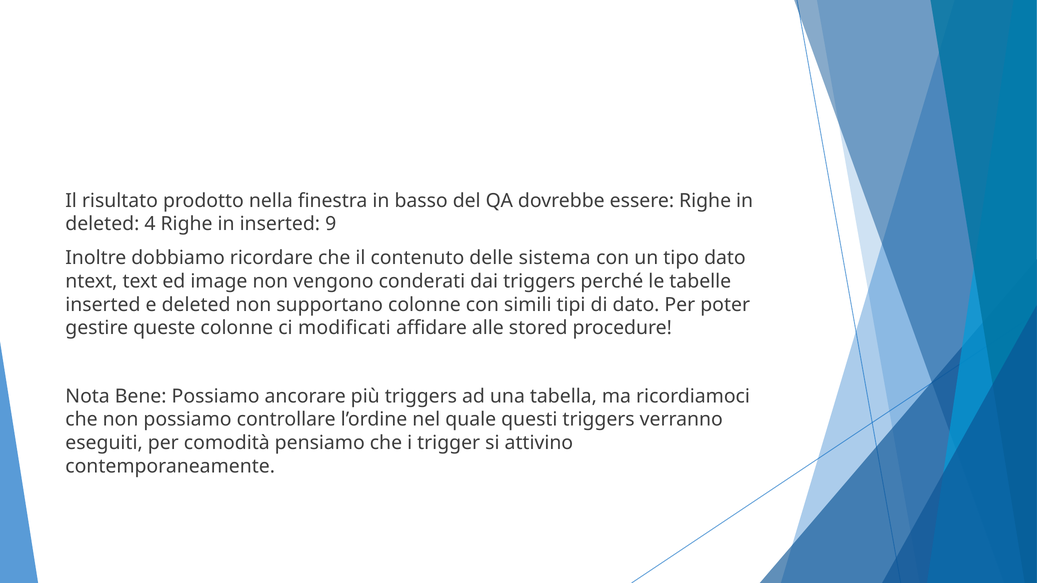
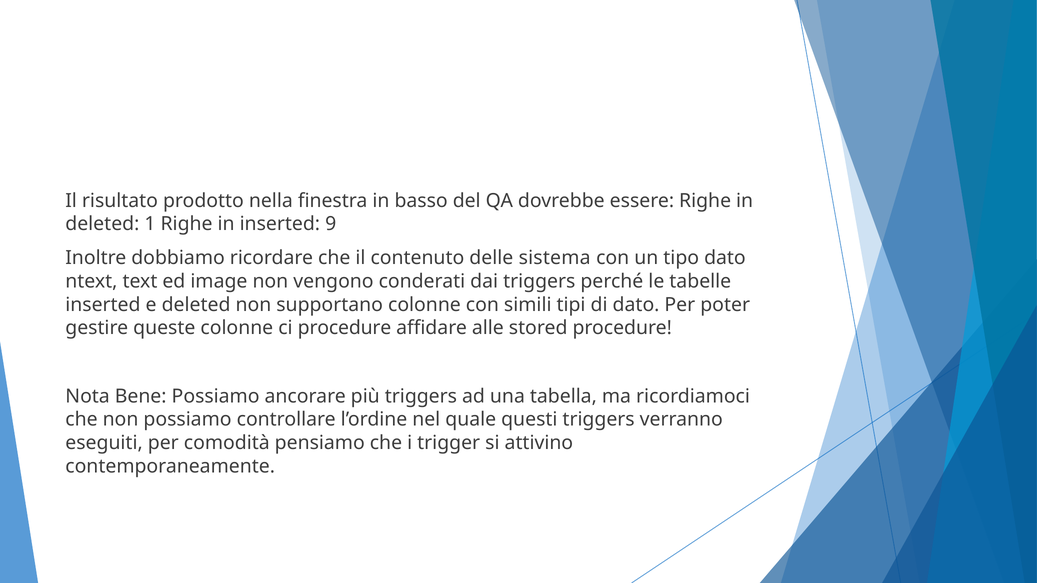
4: 4 -> 1
ci modificati: modificati -> procedure
